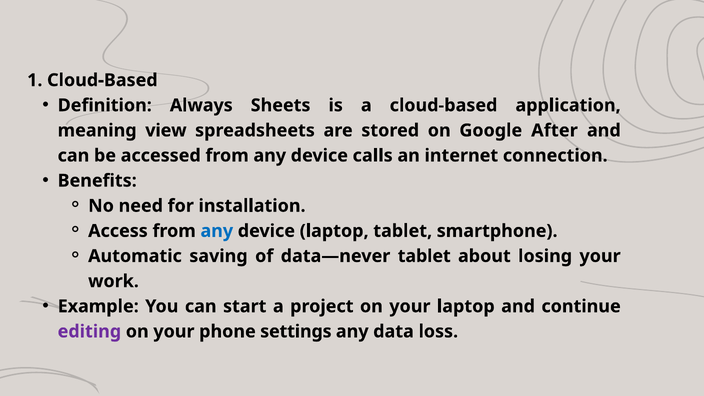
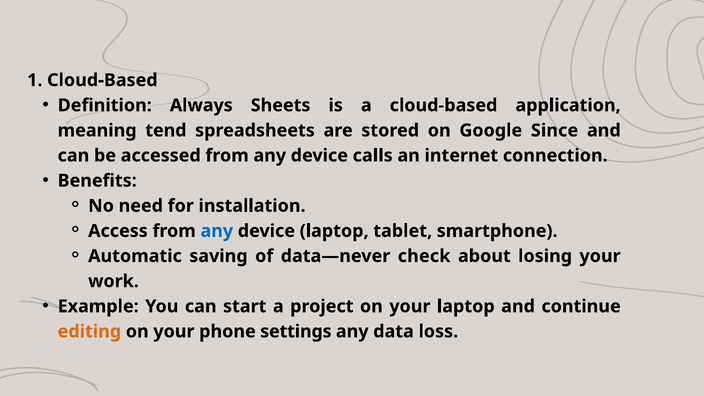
view: view -> tend
After: After -> Since
data—never tablet: tablet -> check
editing colour: purple -> orange
